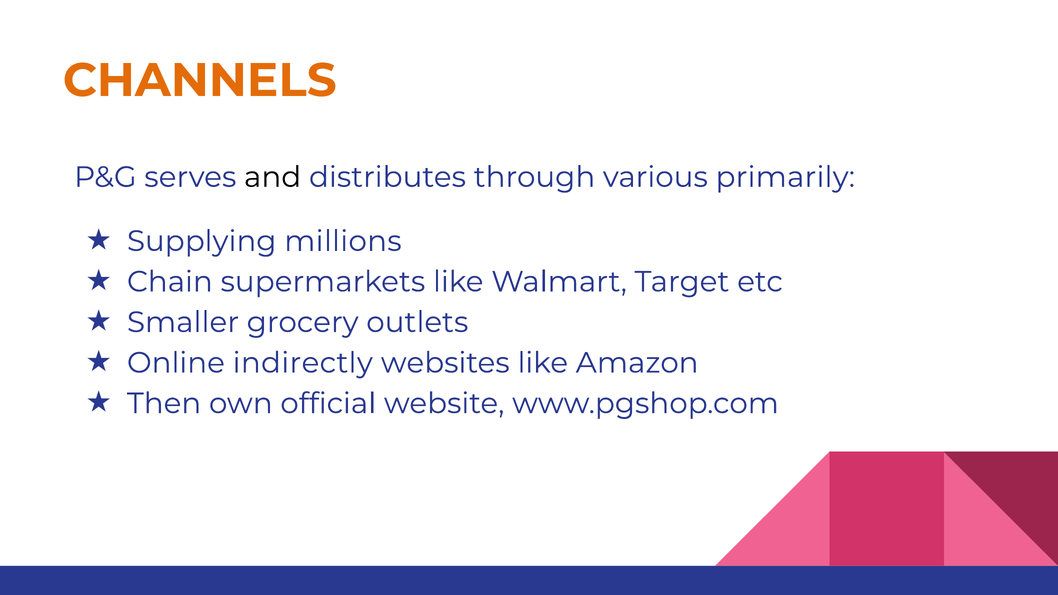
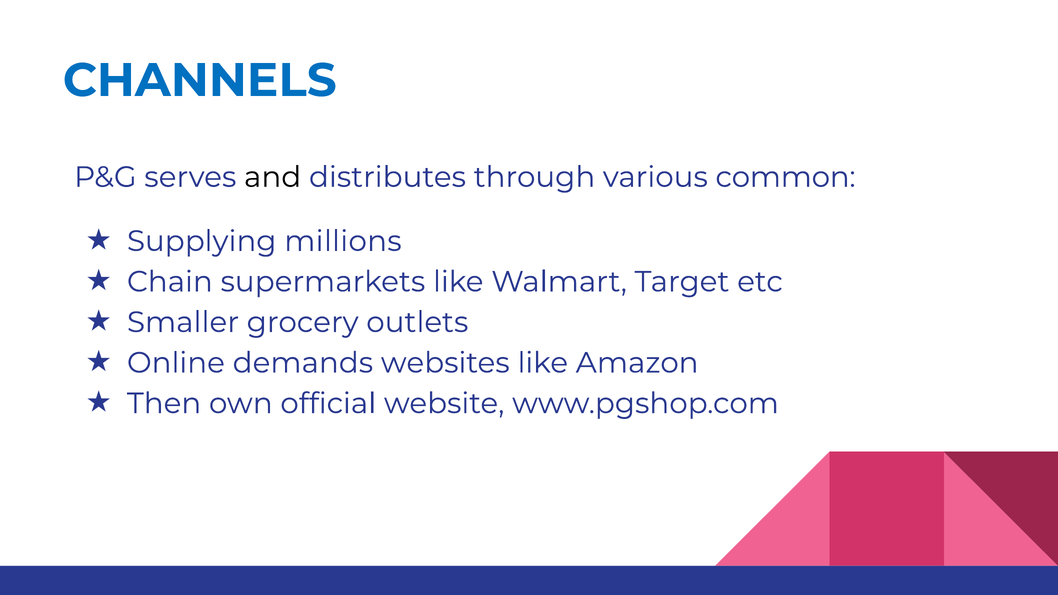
CHANNELS colour: orange -> blue
primarily: primarily -> common
indirectly: indirectly -> demands
